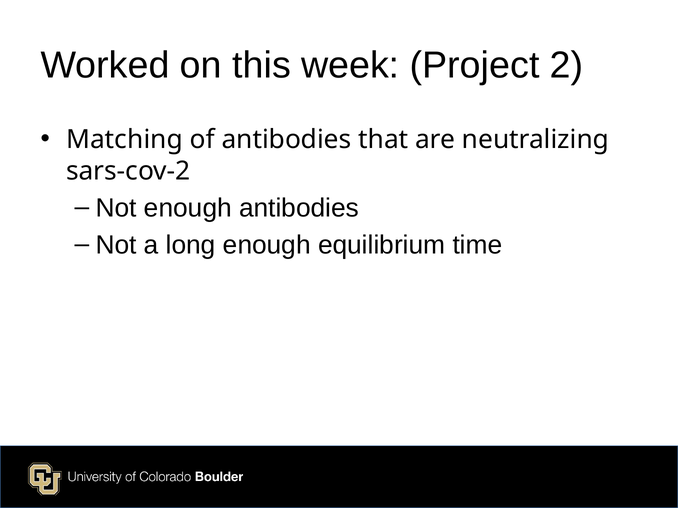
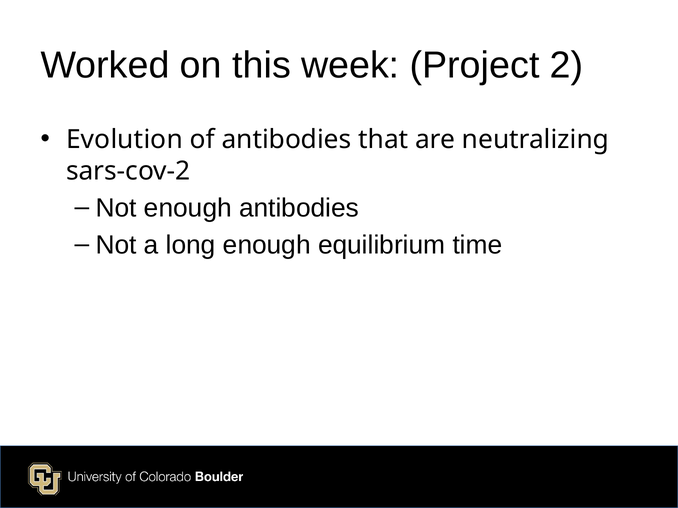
Matching: Matching -> Evolution
